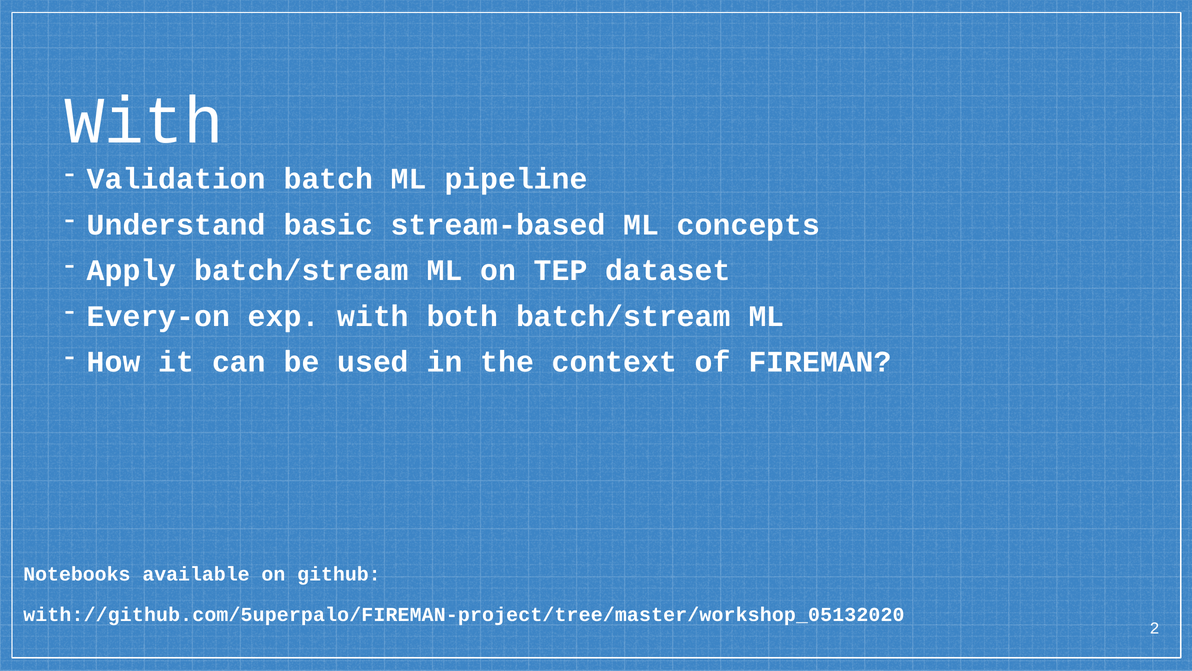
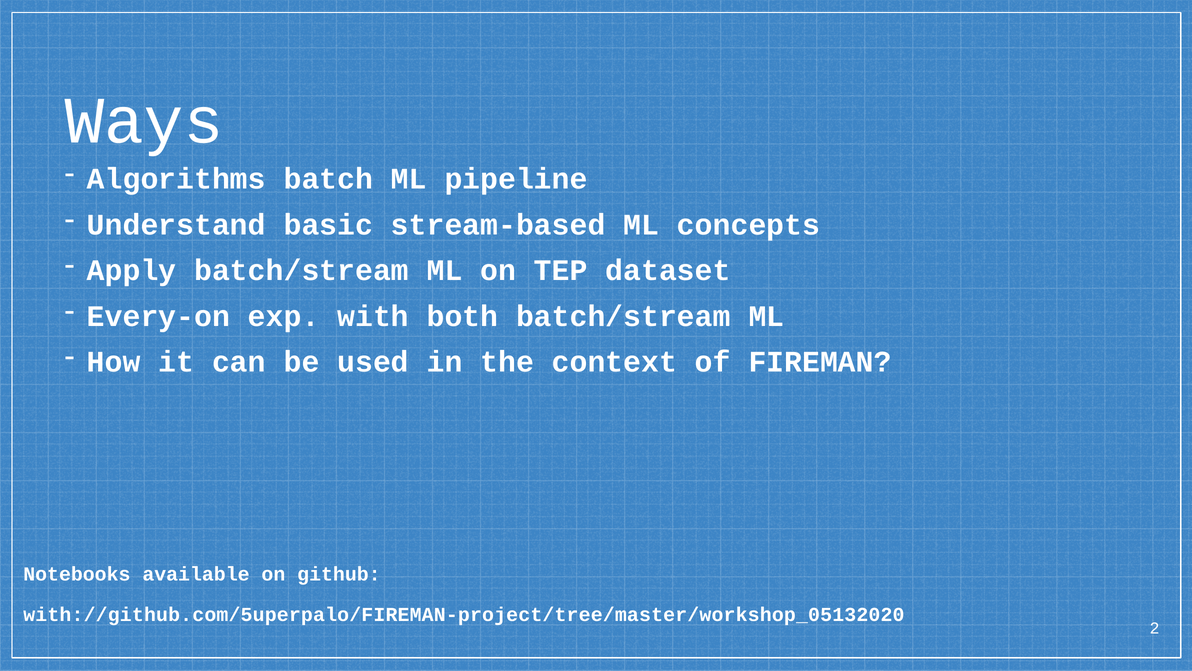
With at (144, 121): With -> Ways
Validation: Validation -> Algorithms
